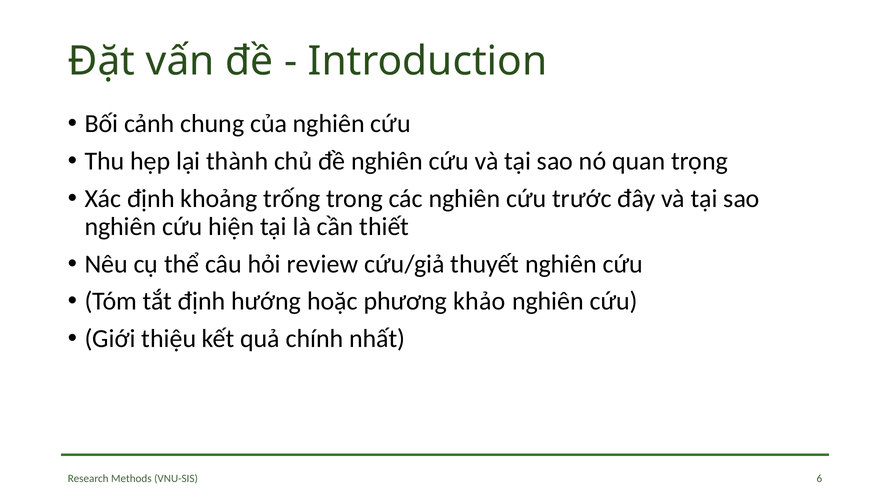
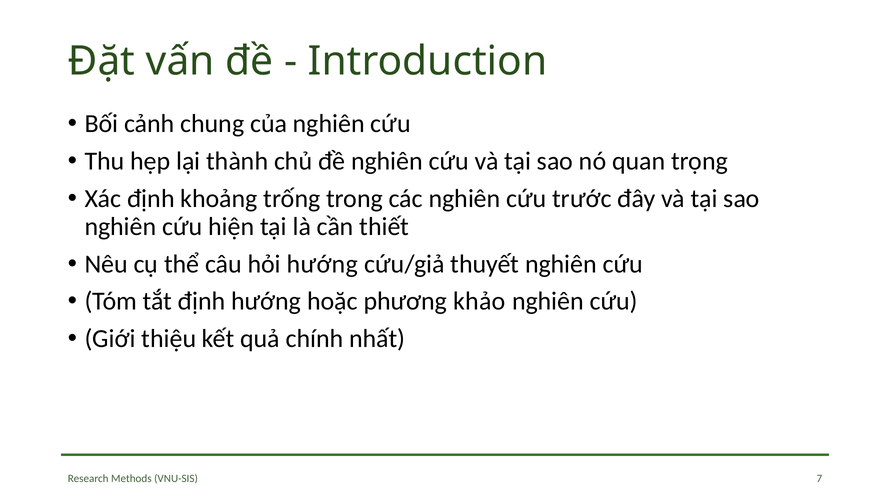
hỏi review: review -> hướng
6: 6 -> 7
